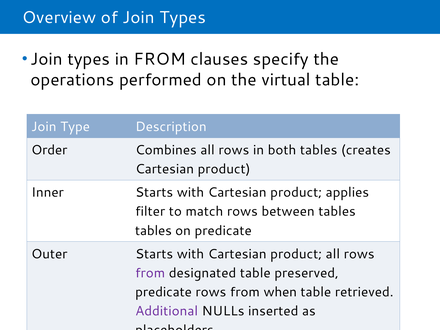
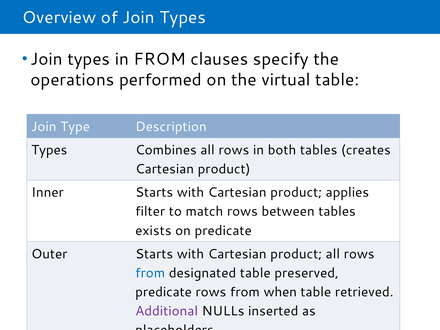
Order at (49, 150): Order -> Types
tables at (153, 231): tables -> exists
from at (150, 273) colour: purple -> blue
